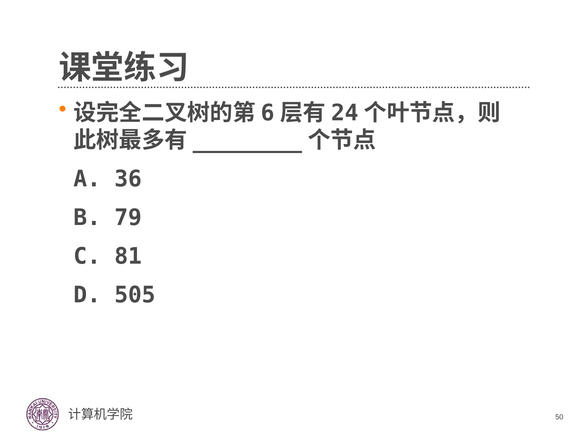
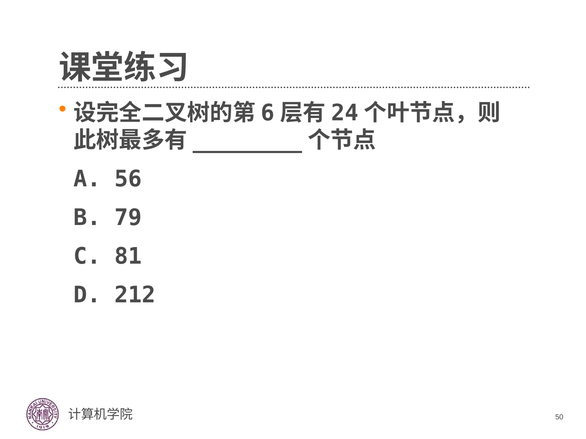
36: 36 -> 56
505: 505 -> 212
